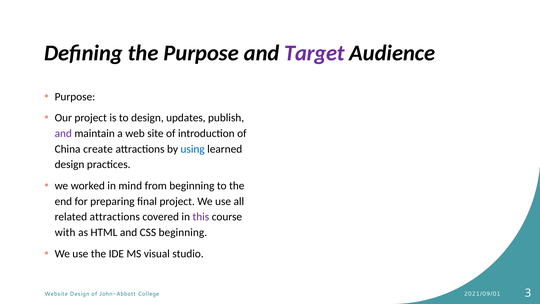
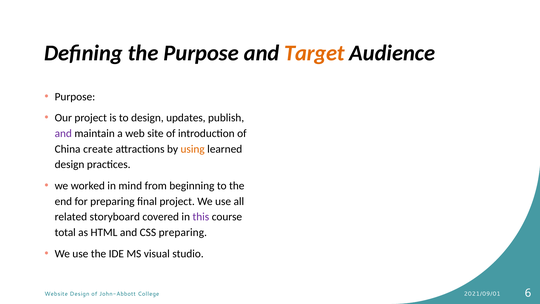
Target colour: purple -> orange
using colour: blue -> orange
related attractions: attractions -> storyboard
with: with -> total
CSS beginning: beginning -> preparing
3: 3 -> 6
